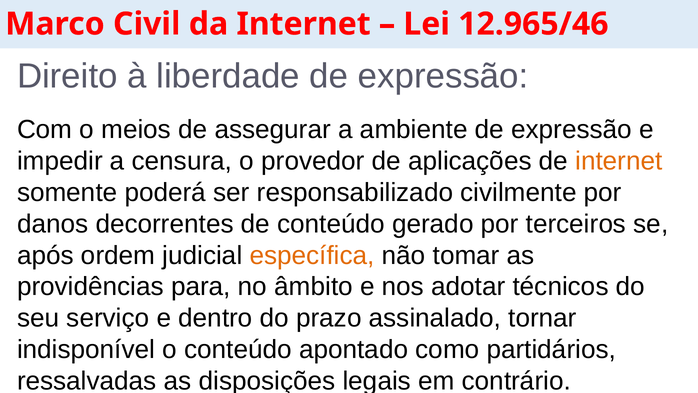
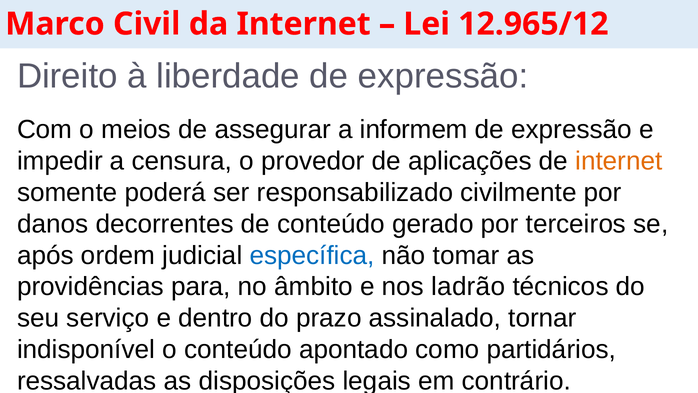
12.965/46: 12.965/46 -> 12.965/12
ambiente: ambiente -> informem
específica colour: orange -> blue
adotar: adotar -> ladrão
